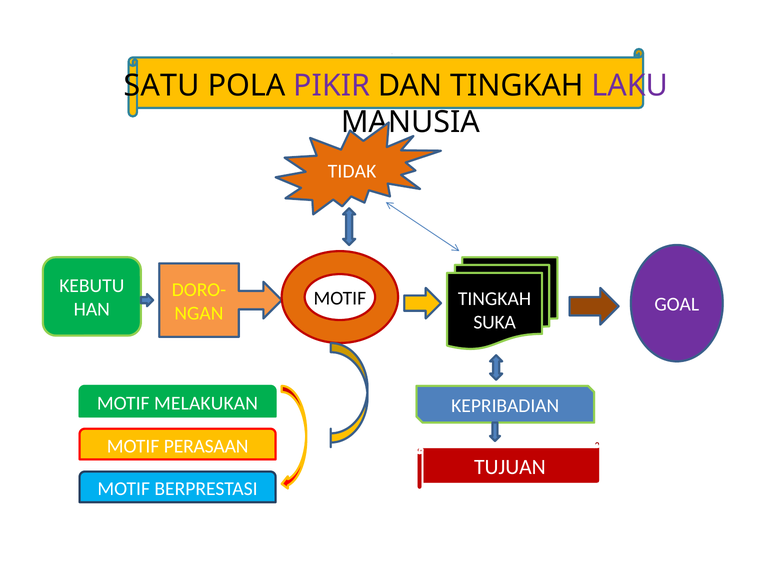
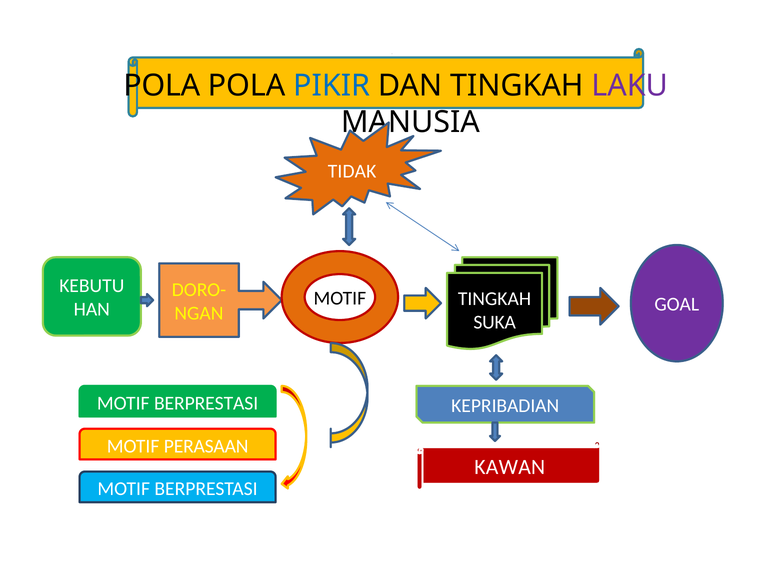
SATU at (162, 86): SATU -> POLA
PIKIR colour: purple -> blue
MELAKUKAN at (206, 403): MELAKUKAN -> BERPRESTASI
TUJUAN: TUJUAN -> KAWAN
